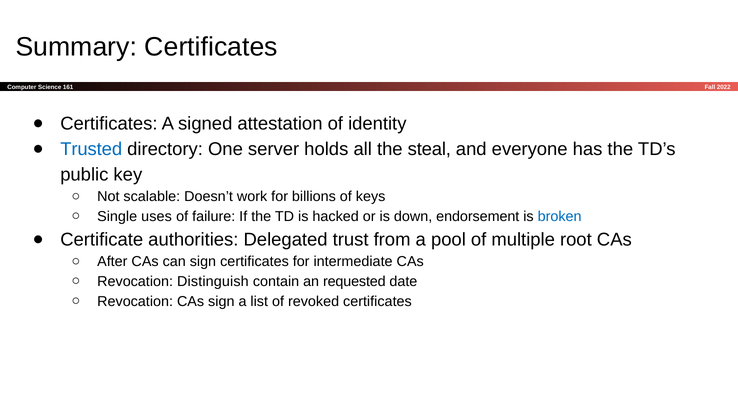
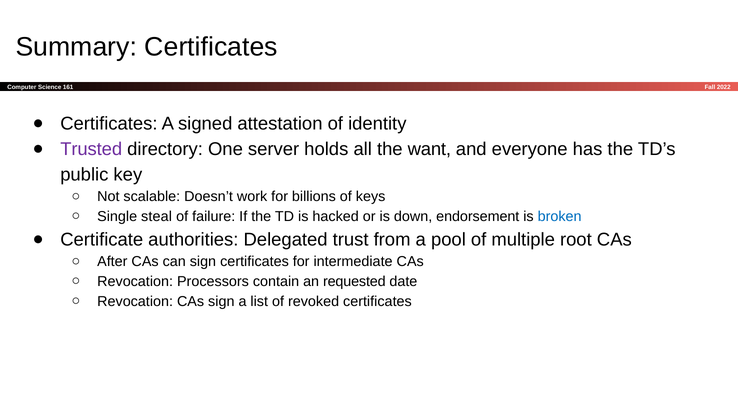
Trusted colour: blue -> purple
steal: steal -> want
uses: uses -> steal
Distinguish: Distinguish -> Processors
